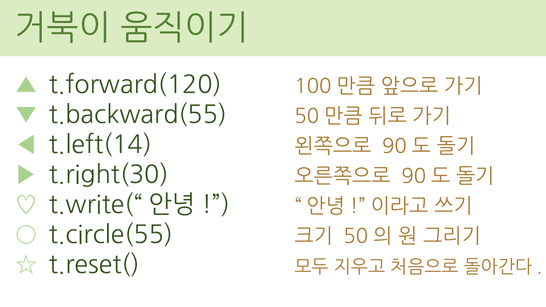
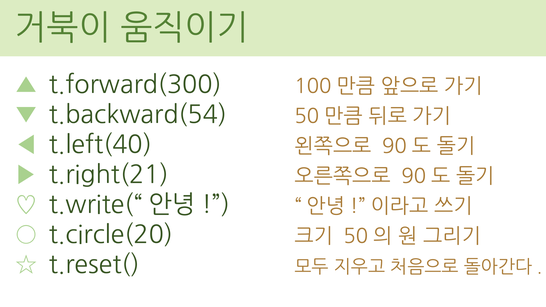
t.forward(120: t.forward(120 -> t.forward(300
t.backward(55: t.backward(55 -> t.backward(54
t.left(14: t.left(14 -> t.left(40
t.right(30: t.right(30 -> t.right(21
t.circle(55: t.circle(55 -> t.circle(20
